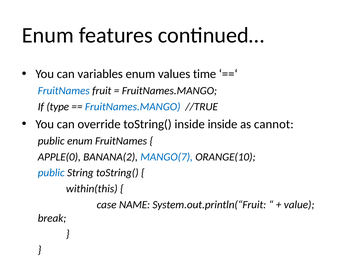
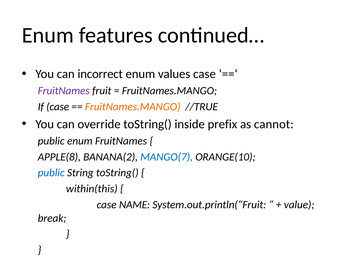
variables: variables -> incorrect
values time: time -> case
FruitNames at (64, 91) colour: blue -> purple
If type: type -> case
FruitNames.MANGO at (133, 107) colour: blue -> orange
inside inside: inside -> prefix
APPLE(0: APPLE(0 -> APPLE(8
